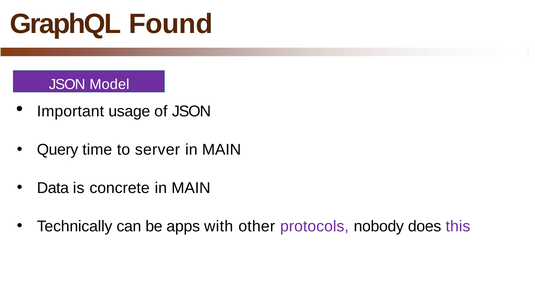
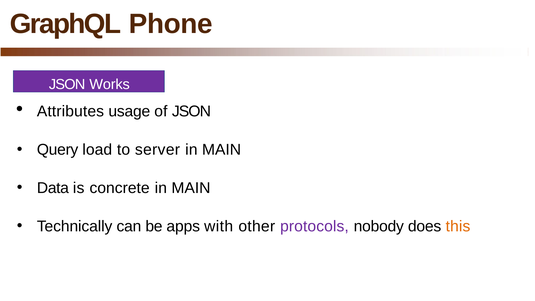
Found: Found -> Phone
Model: Model -> Works
Important: Important -> Attributes
time: time -> load
this colour: purple -> orange
